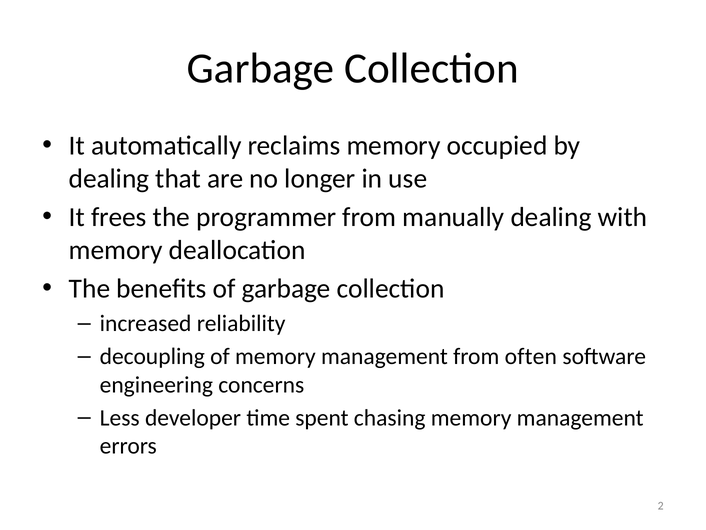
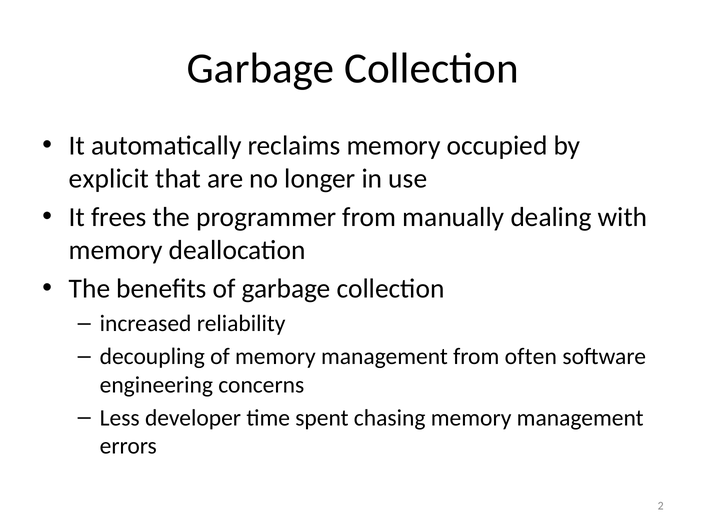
dealing at (109, 178): dealing -> explicit
